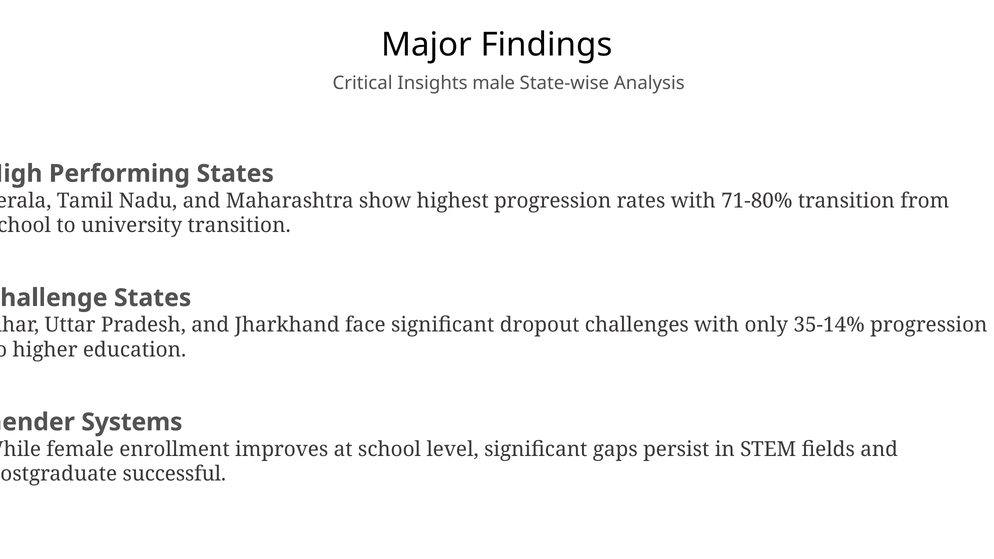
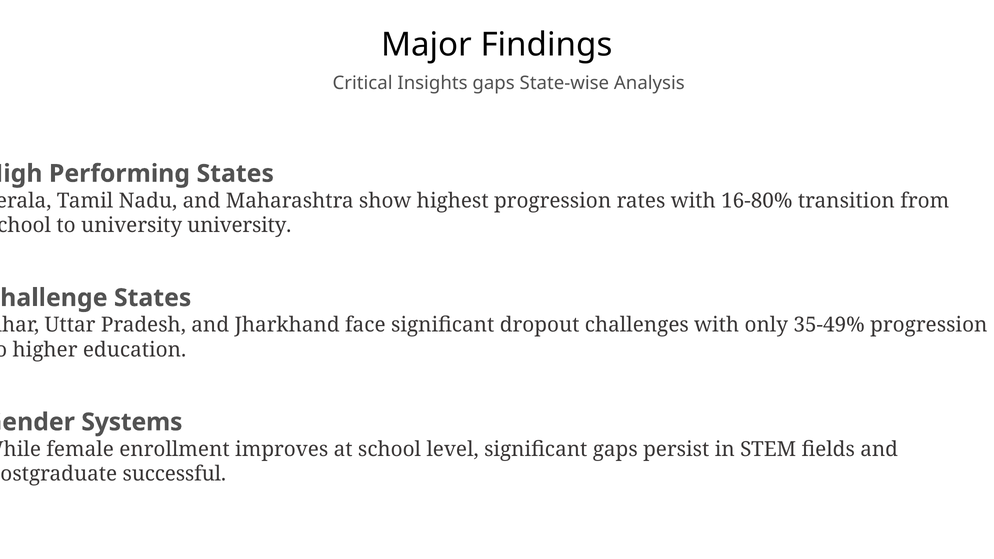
Insights male: male -> gaps
71-80%: 71-80% -> 16-80%
university transition: transition -> university
35-14%: 35-14% -> 35-49%
